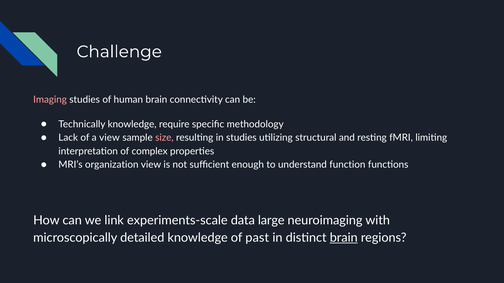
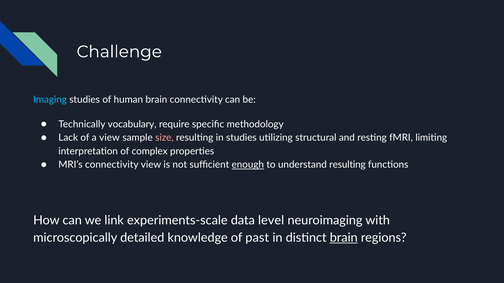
Imaging colour: pink -> light blue
Technically knowledge: knowledge -> vocabulary
MRI’s organization: organization -> connectivity
enough underline: none -> present
understand function: function -> resulting
large: large -> level
